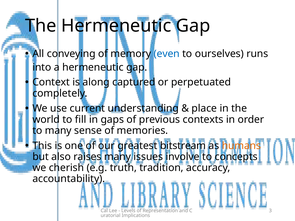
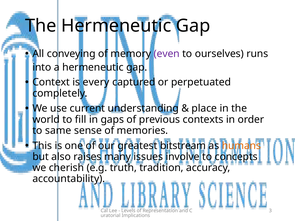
even colour: blue -> purple
along: along -> every
to many: many -> same
